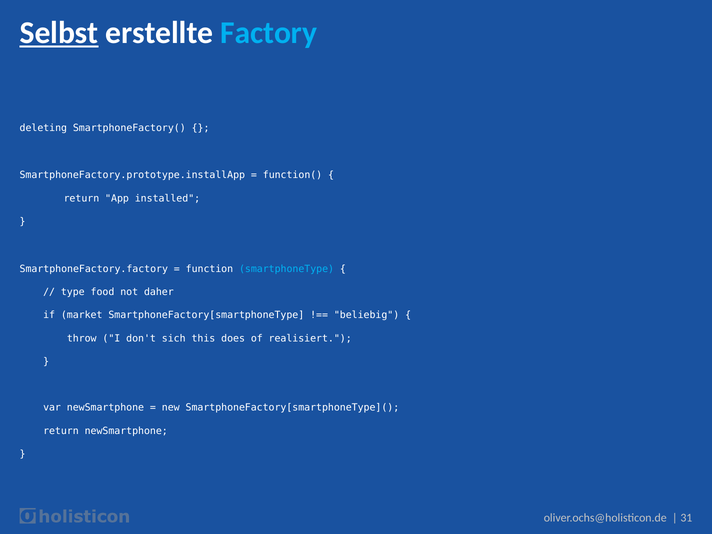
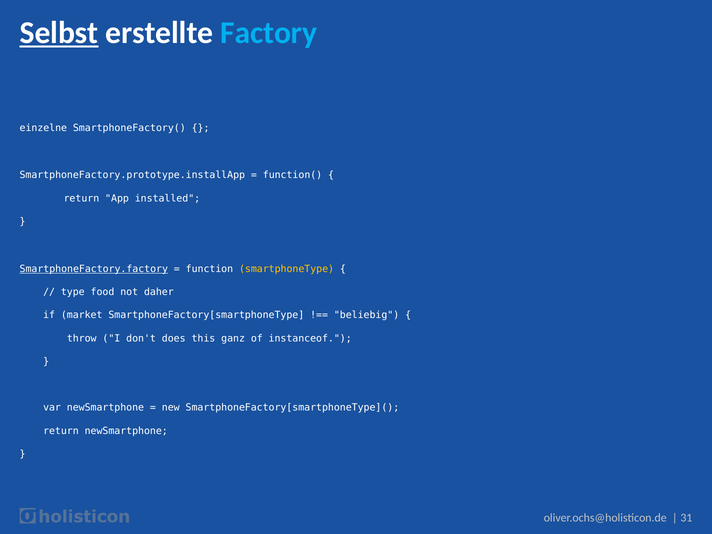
deleting: deleting -> einzelne
SmartphoneFactory.factory underline: none -> present
smartphoneType colour: light blue -> yellow
sich: sich -> does
does: does -> ganz
realisiert: realisiert -> instanceof
